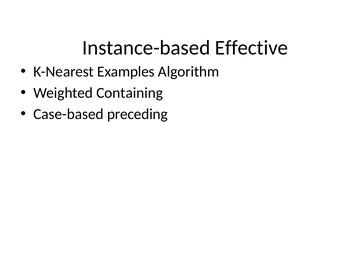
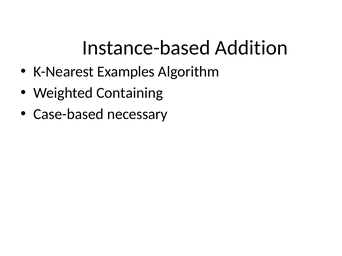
Effective: Effective -> Addition
preceding: preceding -> necessary
